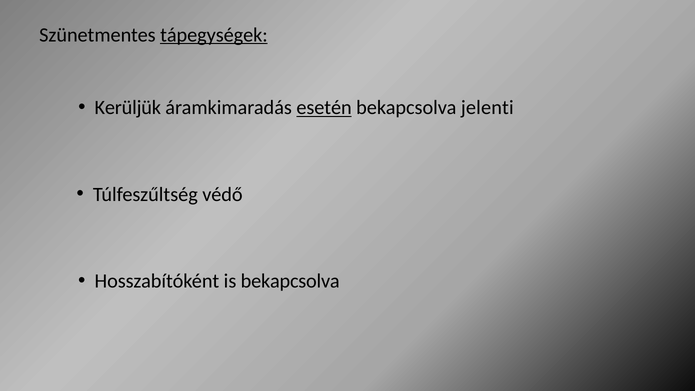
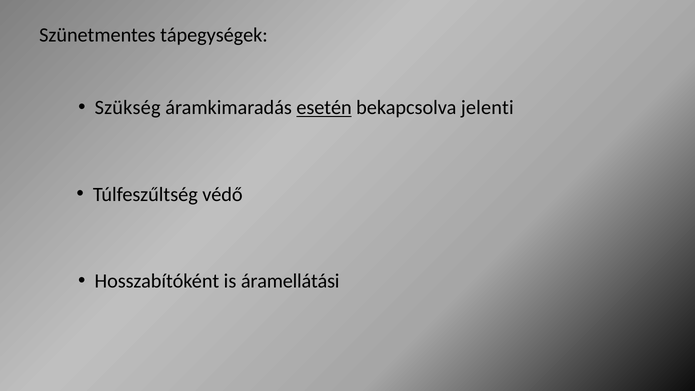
tápegységek underline: present -> none
Kerüljük: Kerüljük -> Szükség
is bekapcsolva: bekapcsolva -> áramellátási
